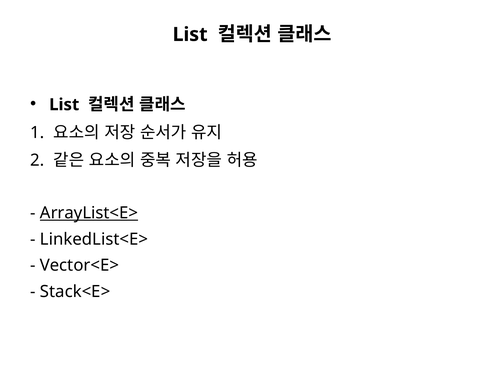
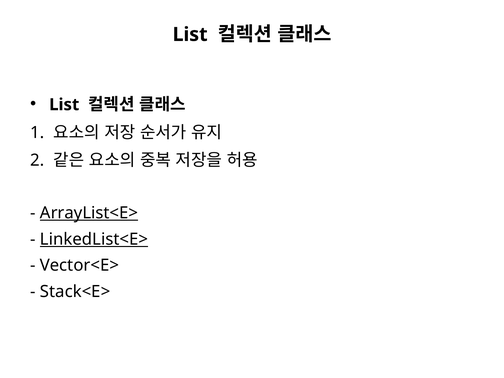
LinkedList<E> underline: none -> present
